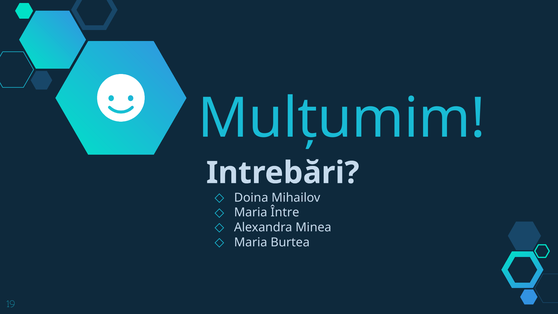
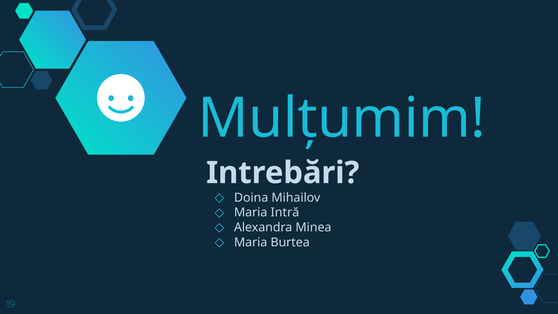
Între: Între -> Intră
